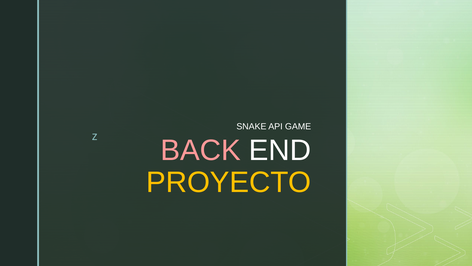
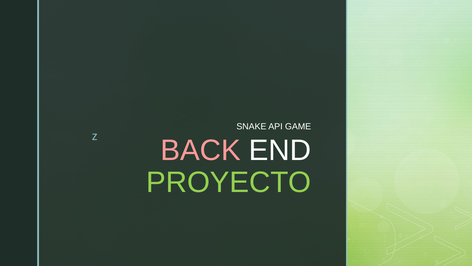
PROYECTO colour: yellow -> light green
